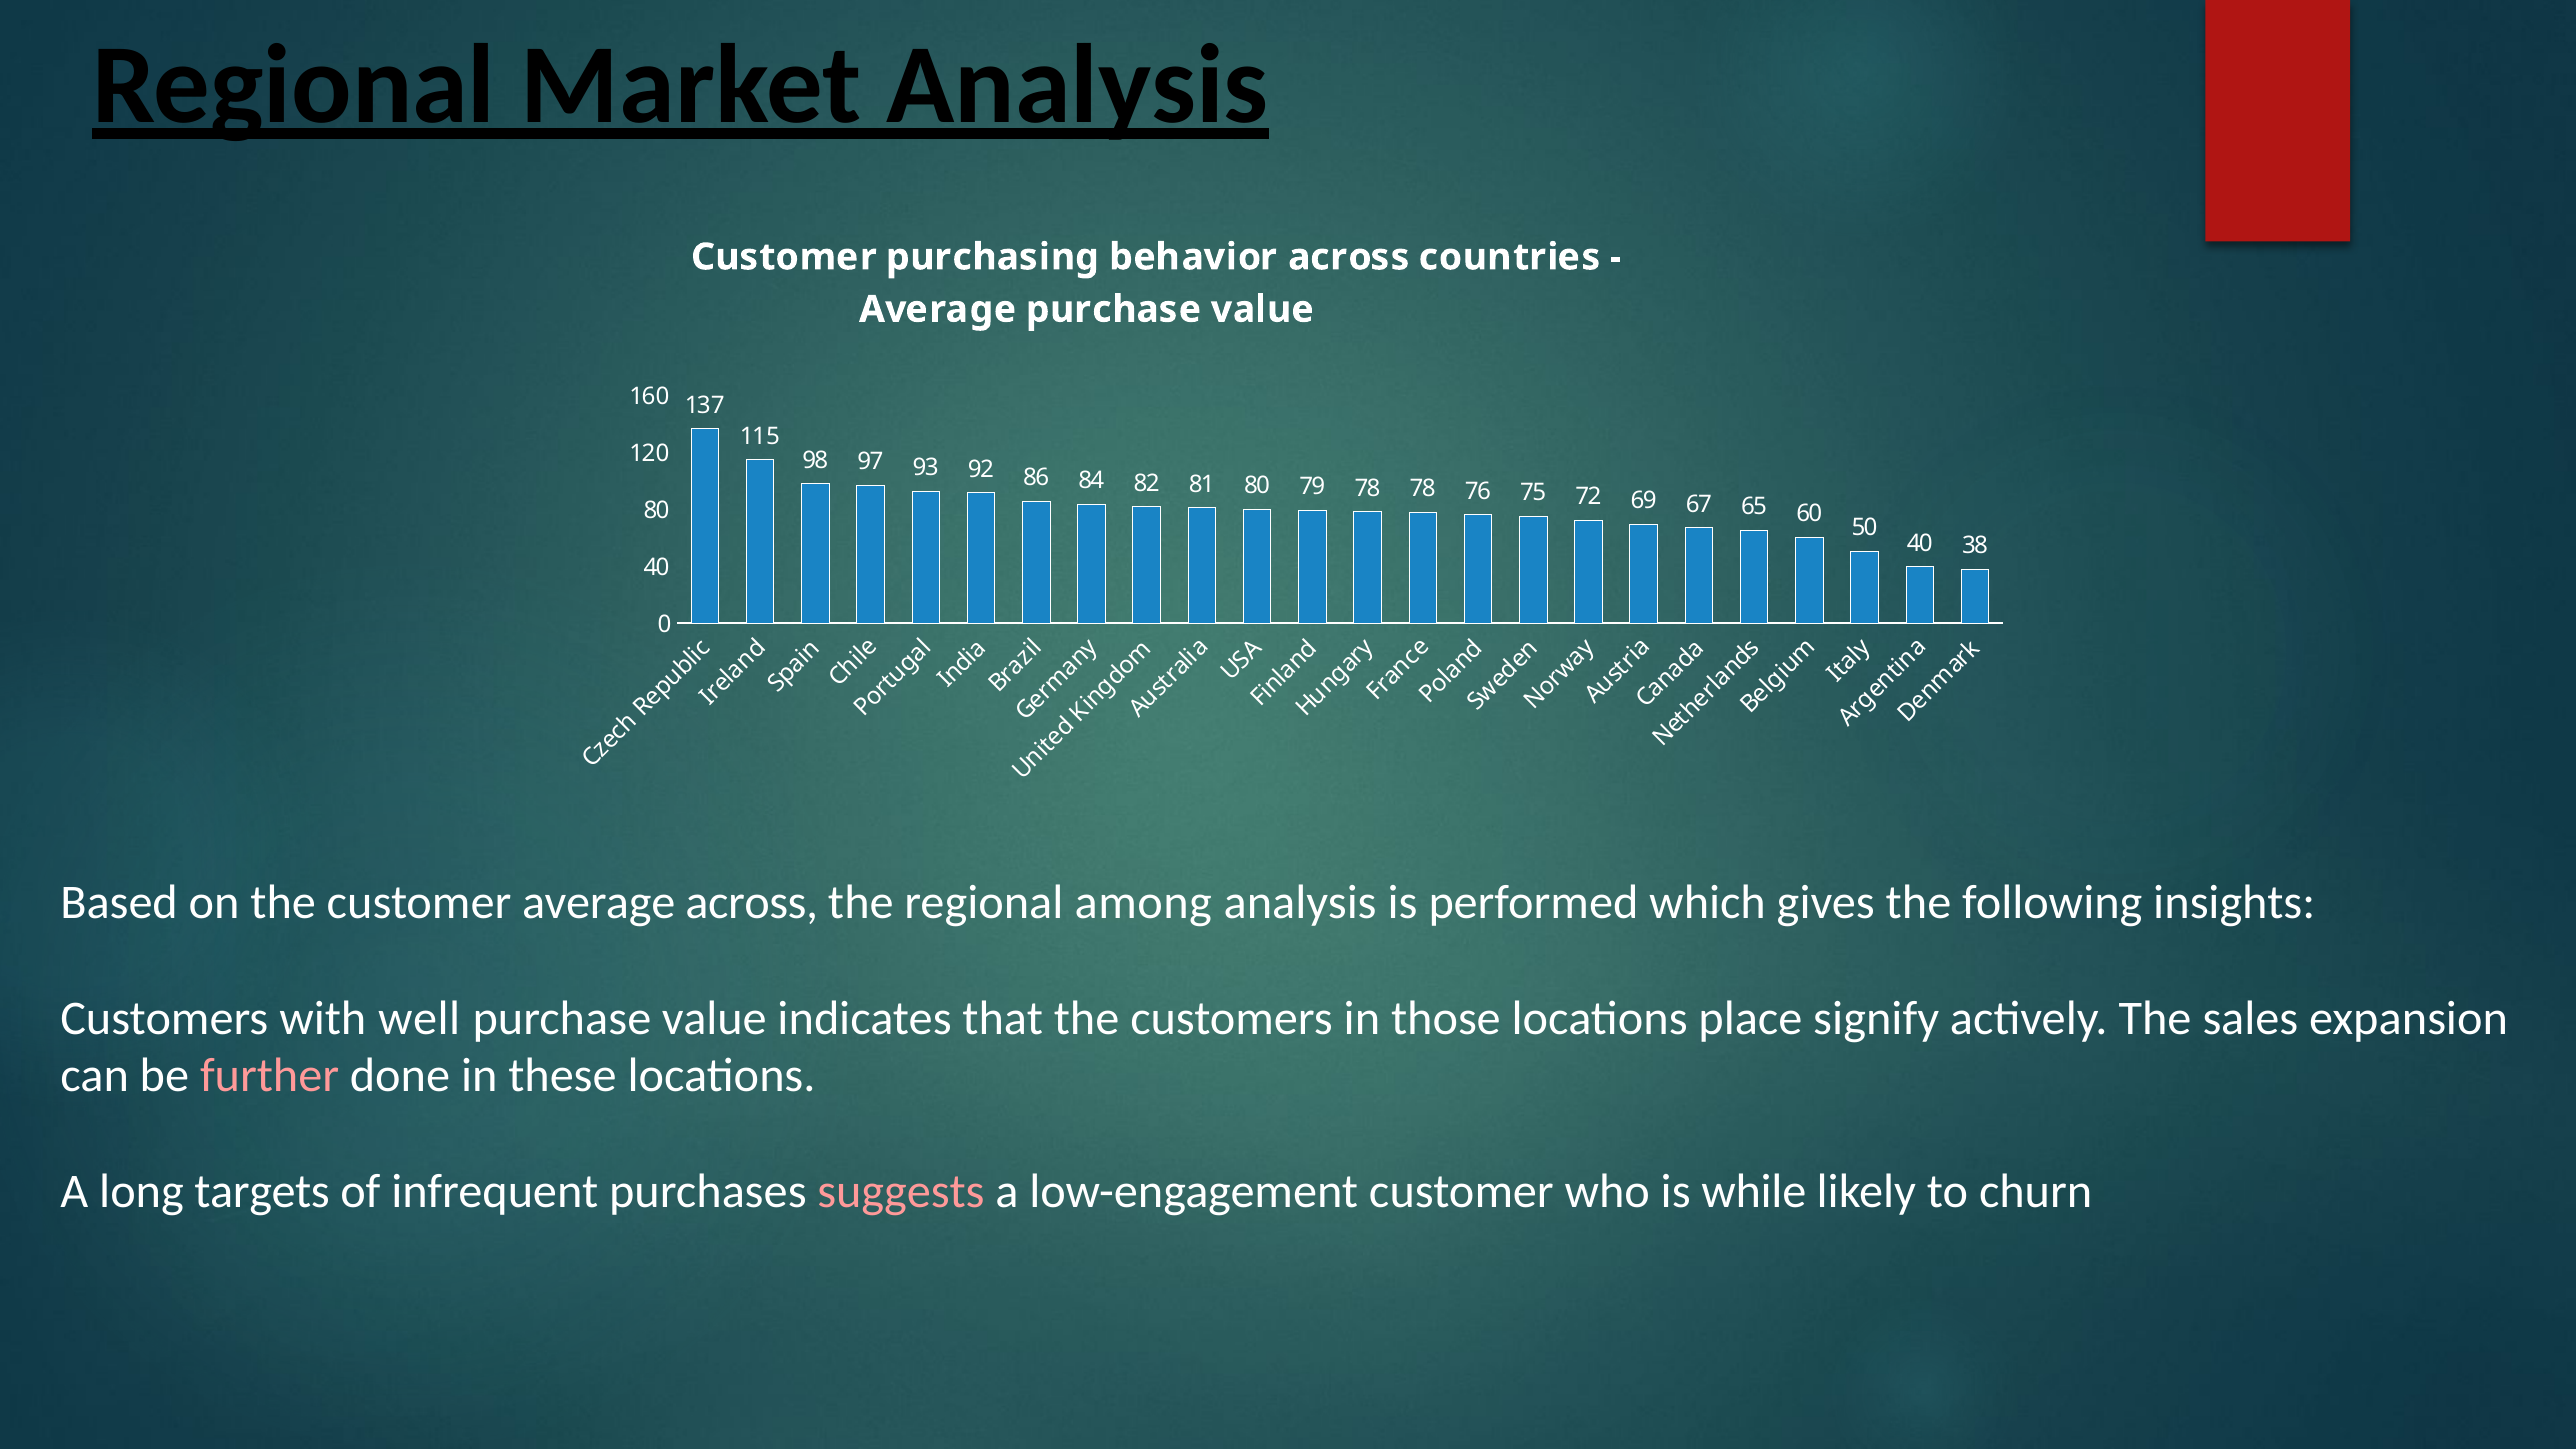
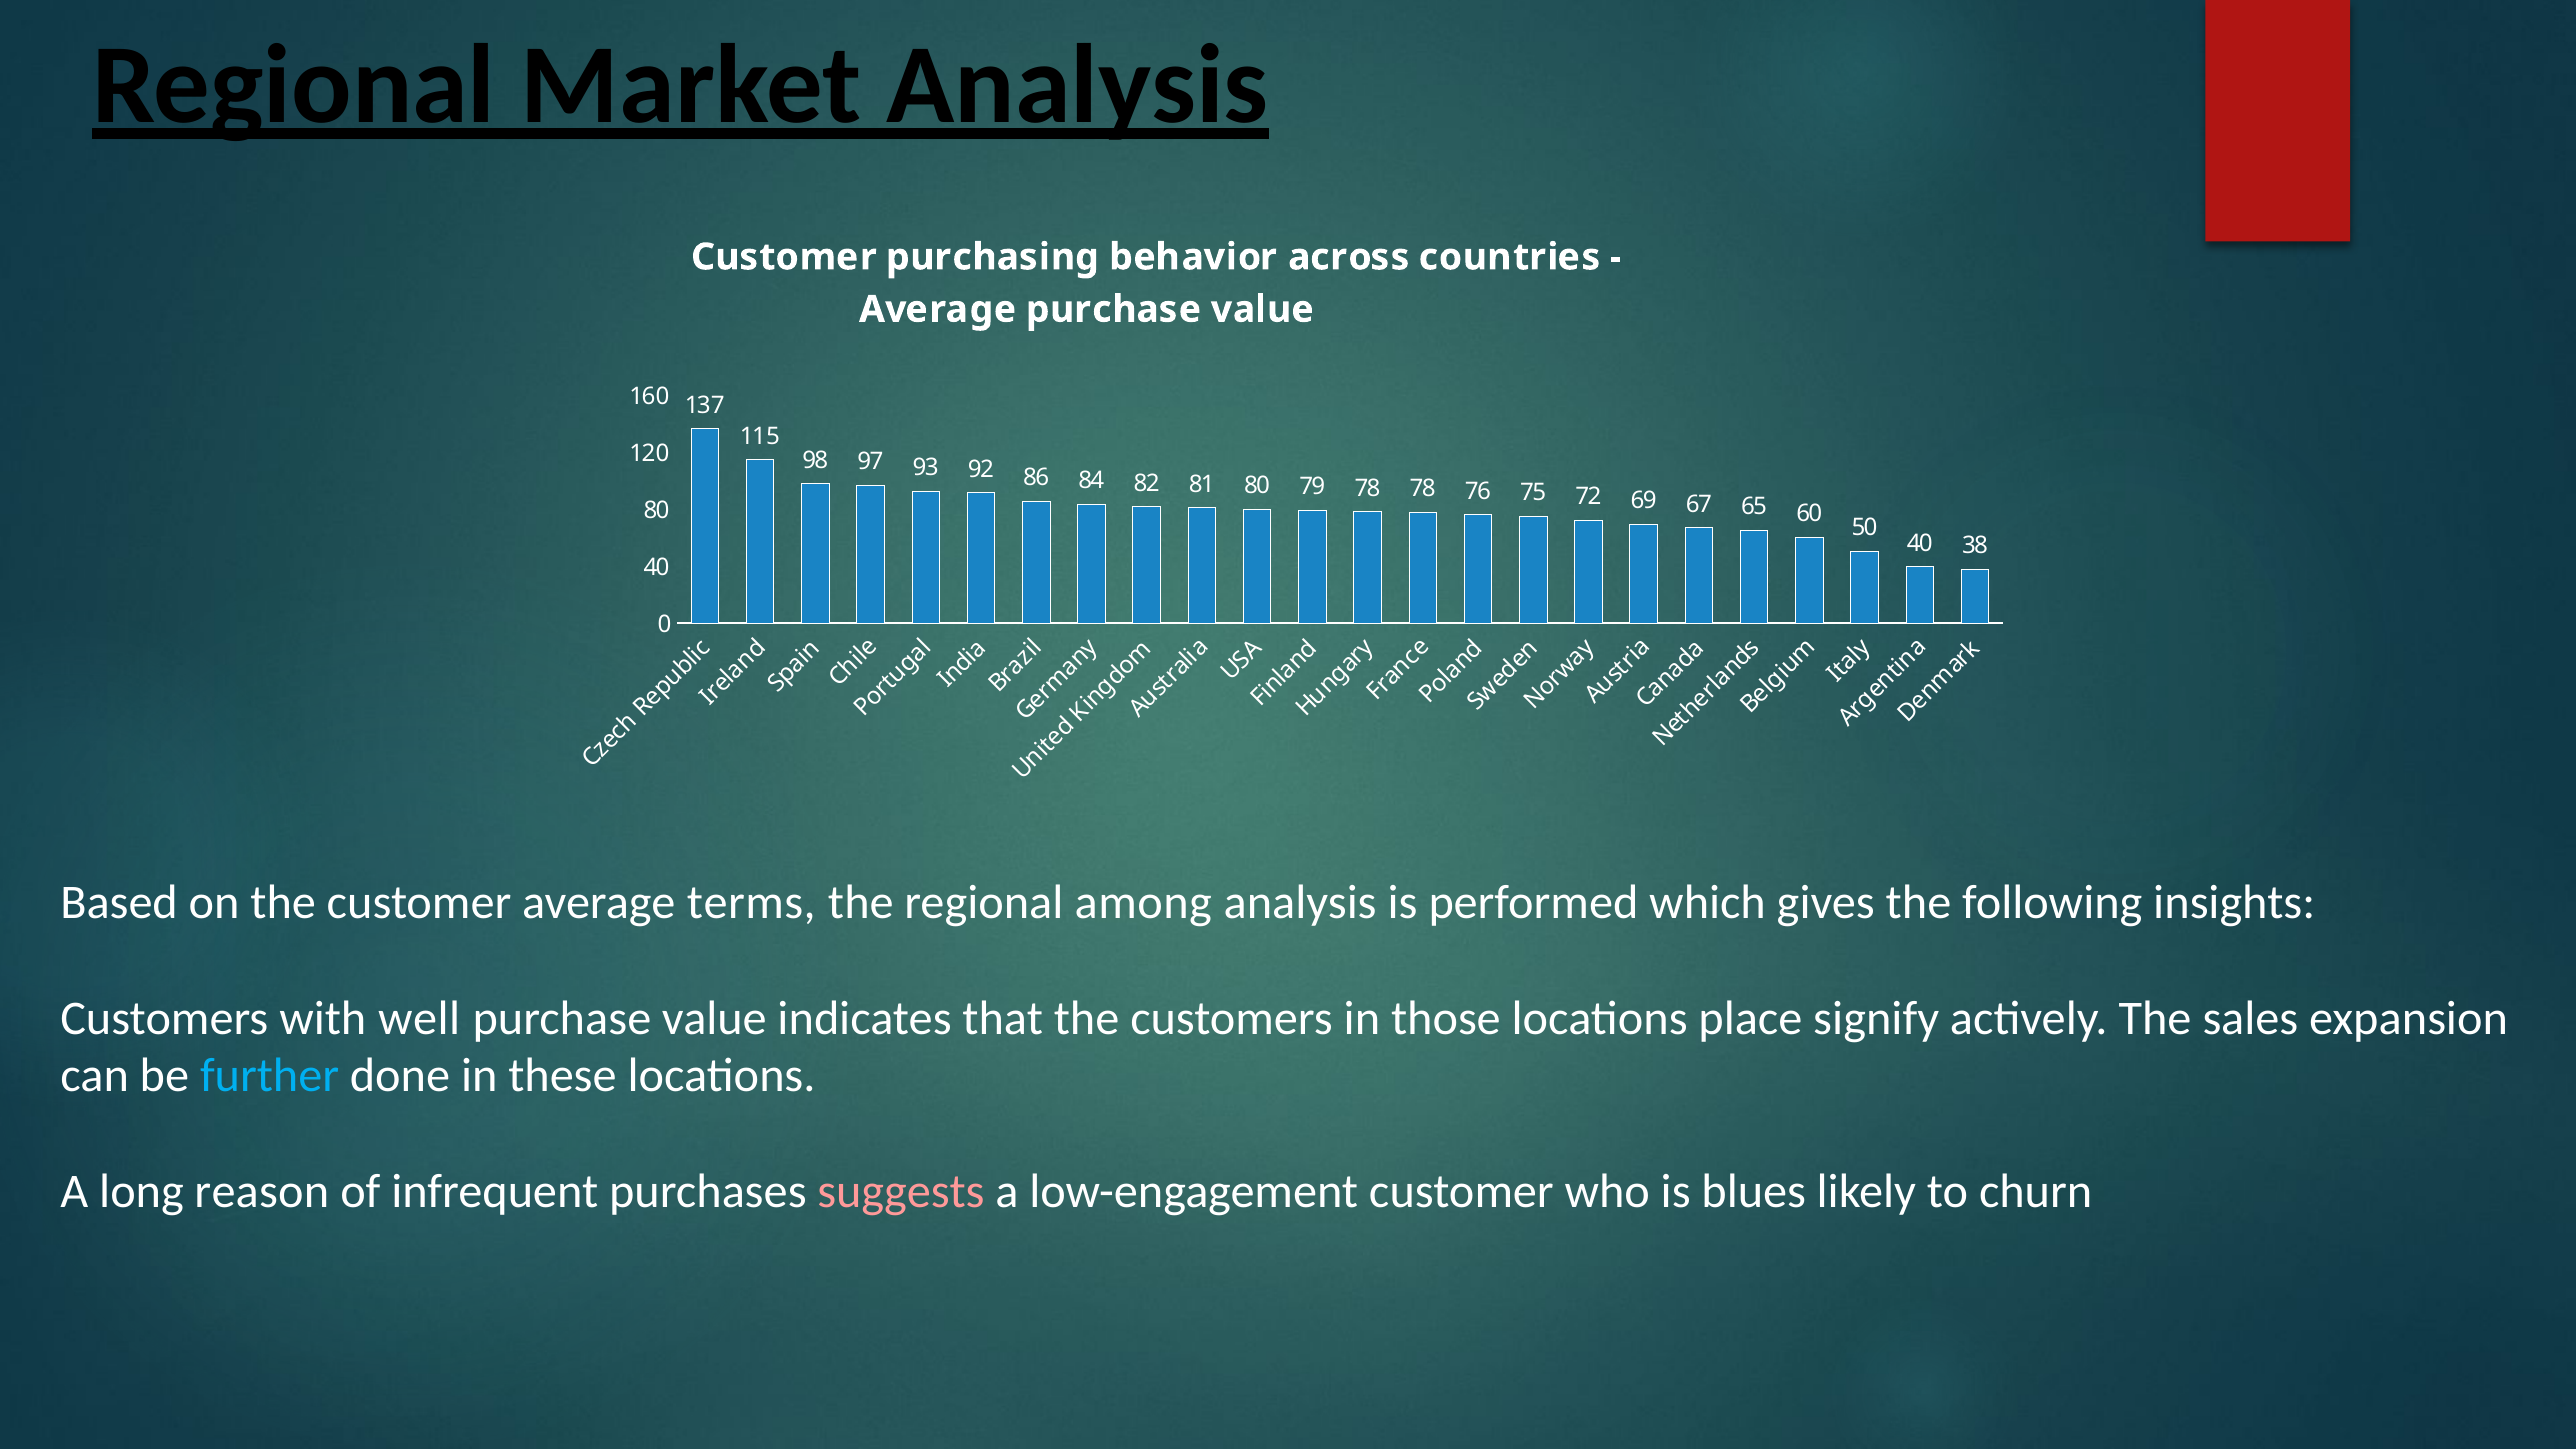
average across: across -> terms
further colour: pink -> light blue
targets: targets -> reason
while: while -> blues
